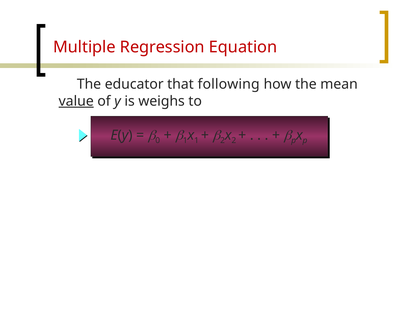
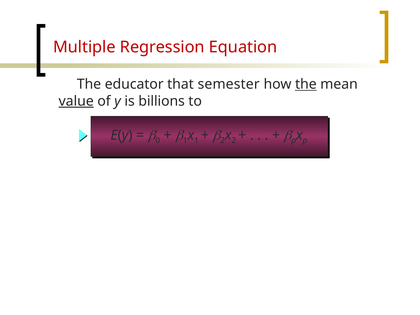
following: following -> semester
the at (306, 84) underline: none -> present
weighs: weighs -> billions
